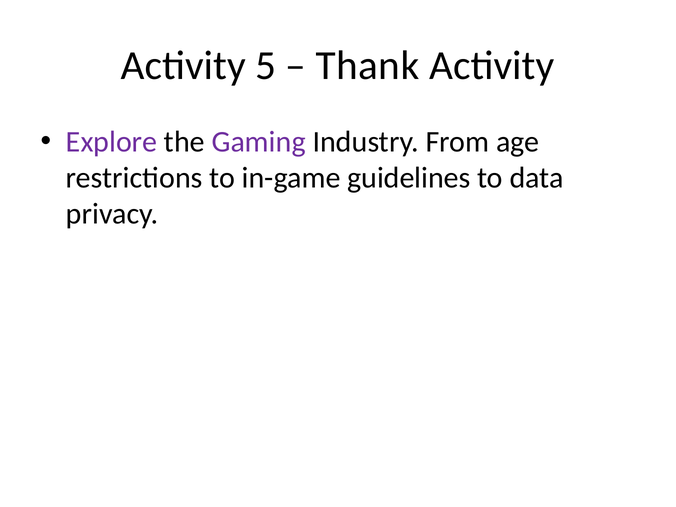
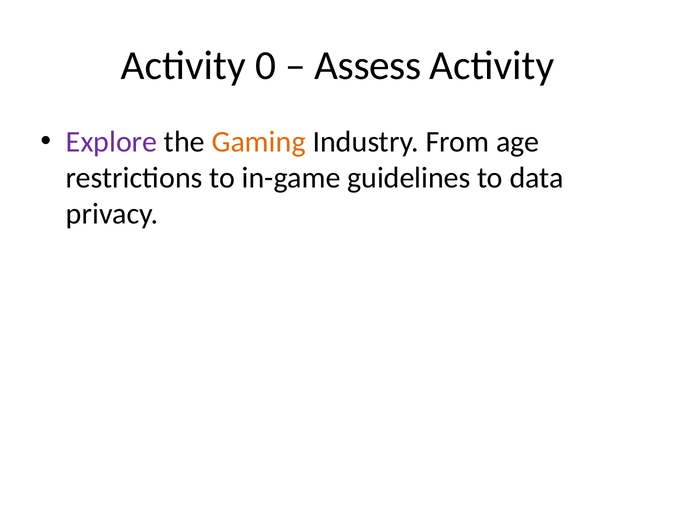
5: 5 -> 0
Thank: Thank -> Assess
Gaming colour: purple -> orange
